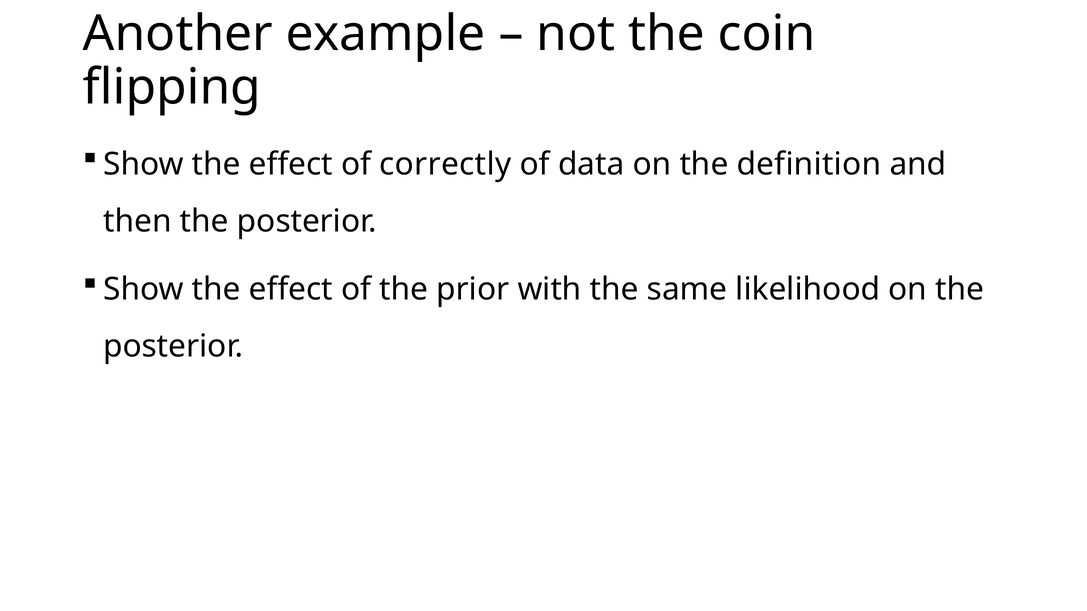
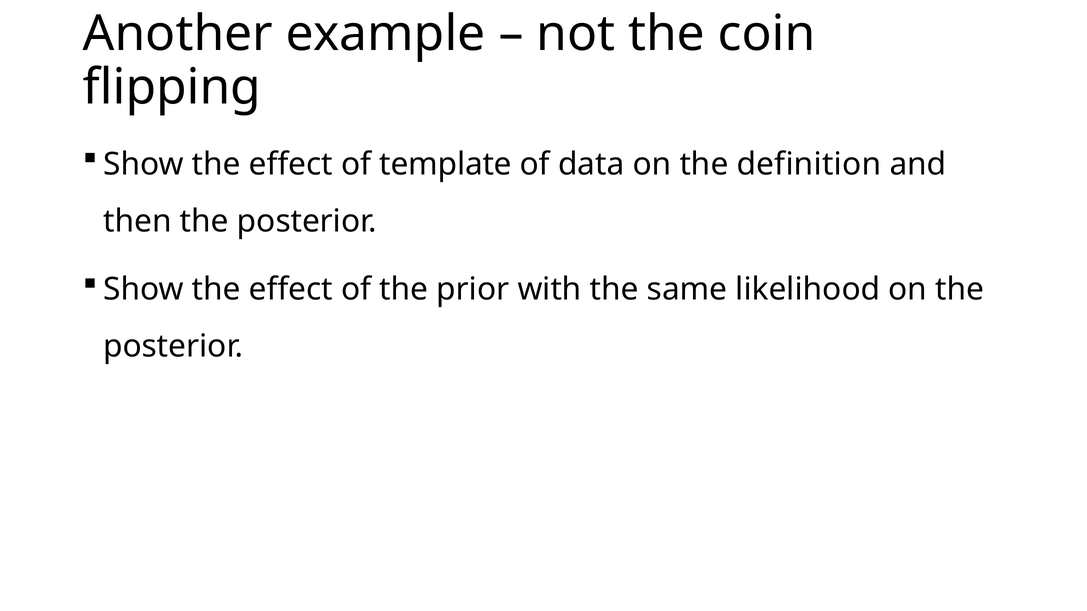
correctly: correctly -> template
